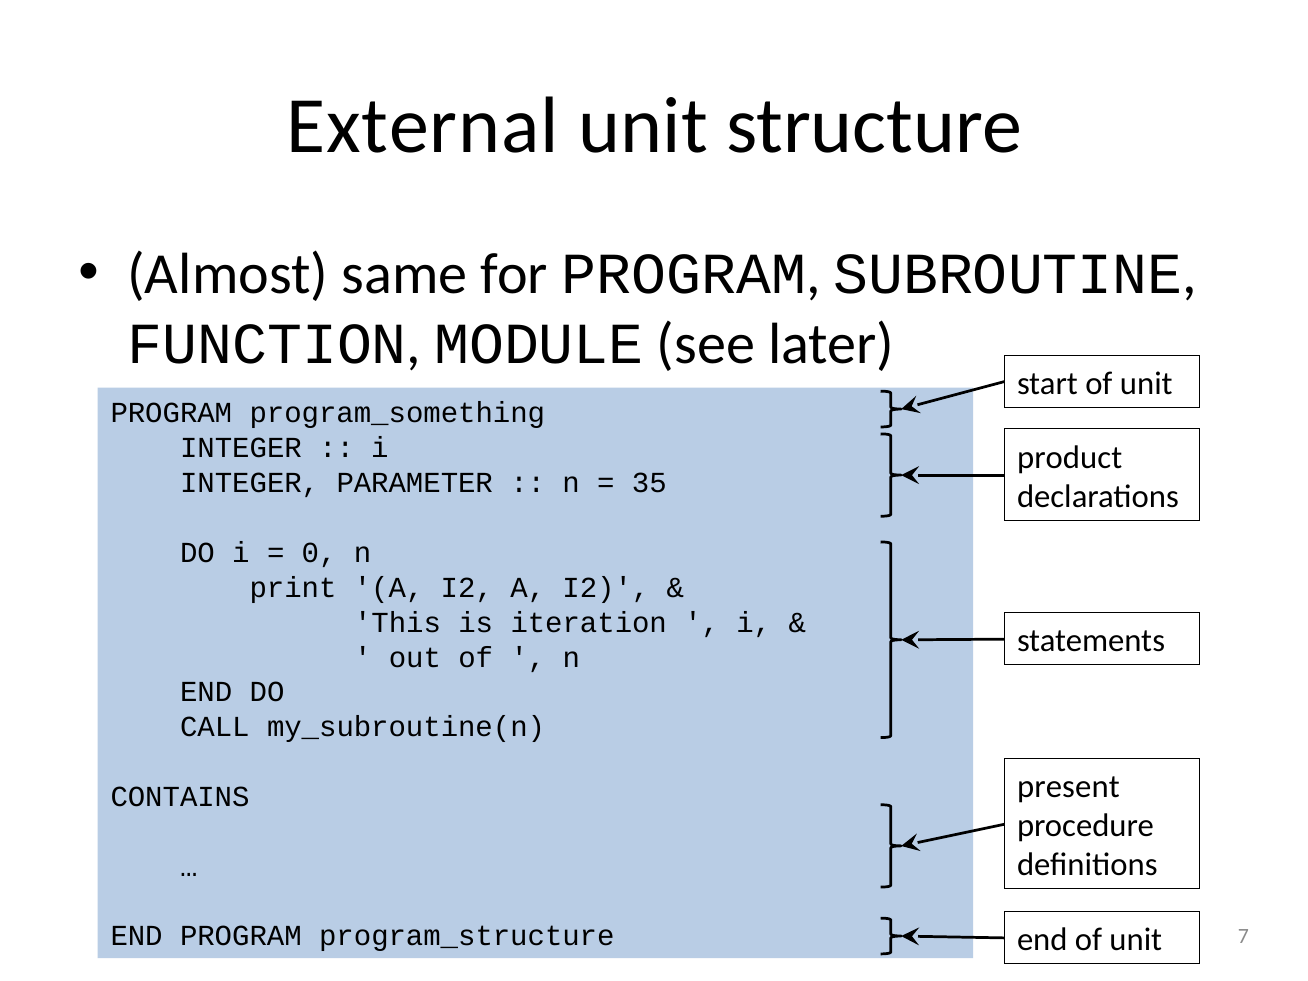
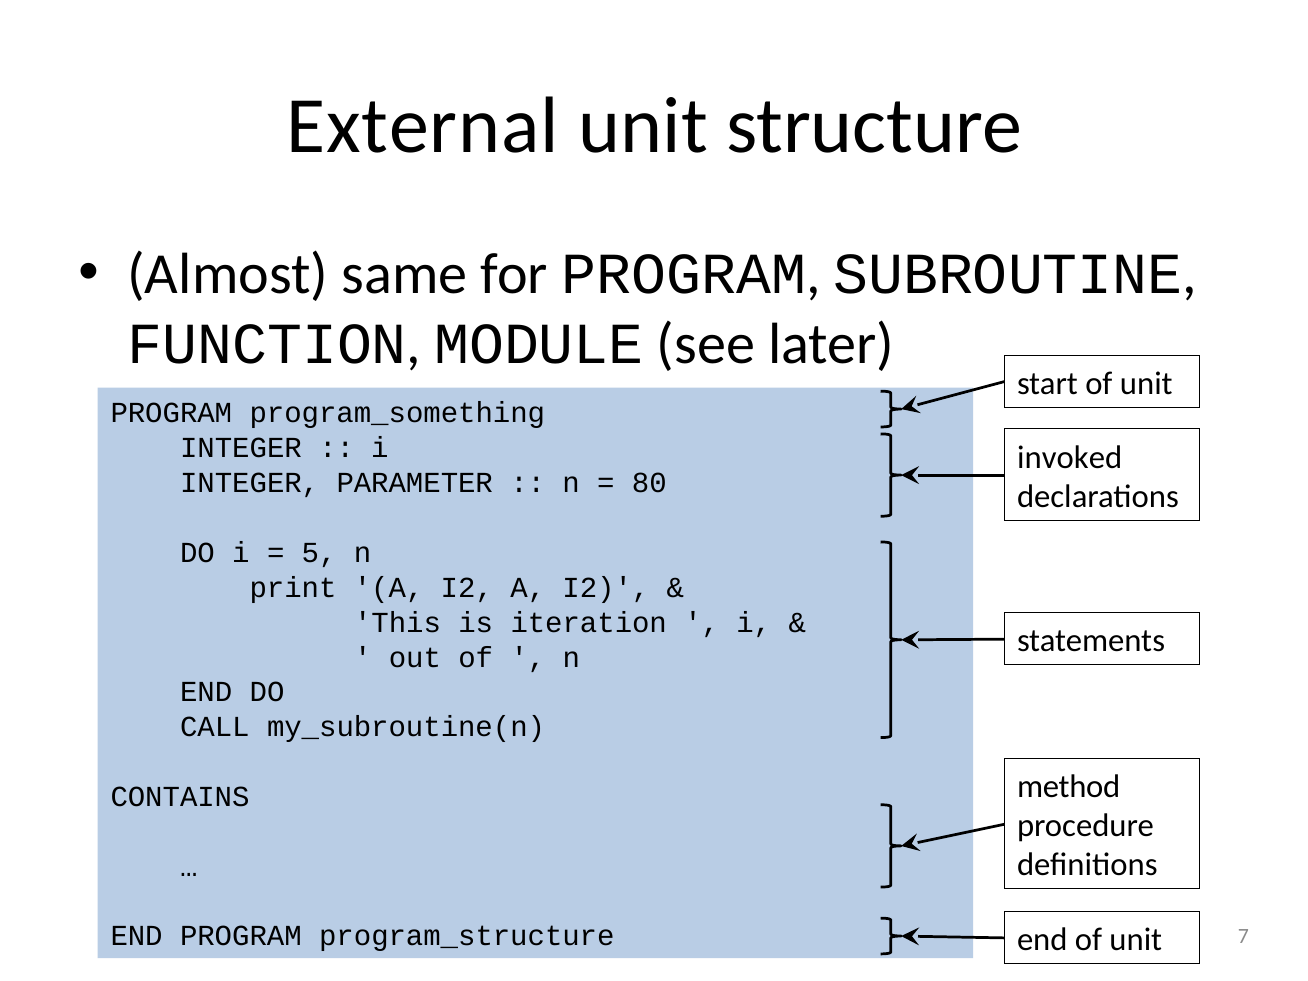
product: product -> invoked
35: 35 -> 80
0: 0 -> 5
present: present -> method
